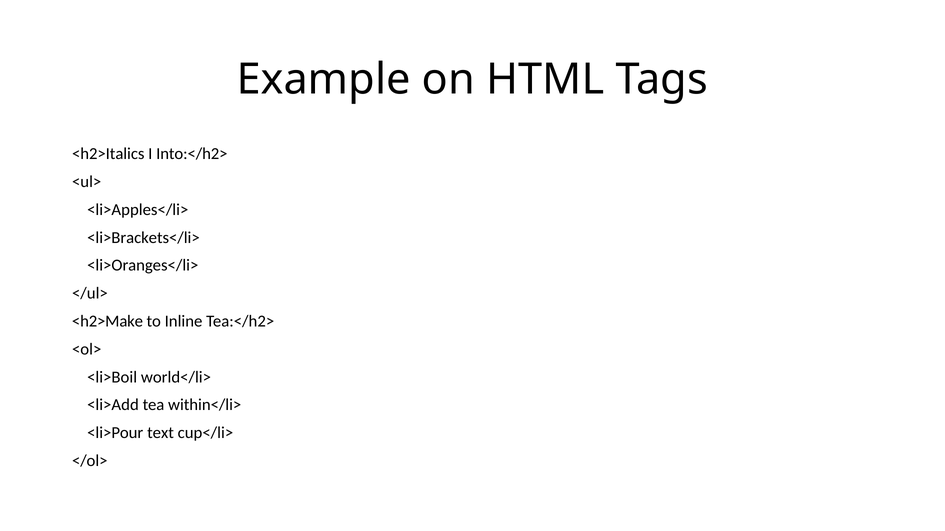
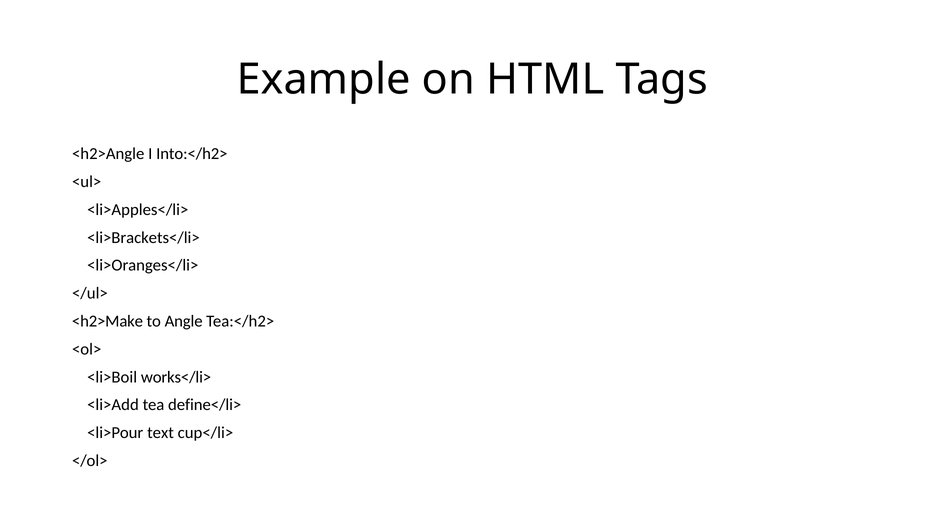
<h2>Italics: <h2>Italics -> <h2>Angle
Inline: Inline -> Angle
world</li>: world</li> -> works</li>
within</li>: within</li> -> define</li>
